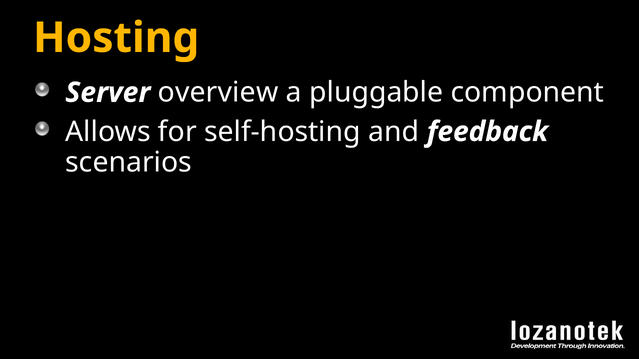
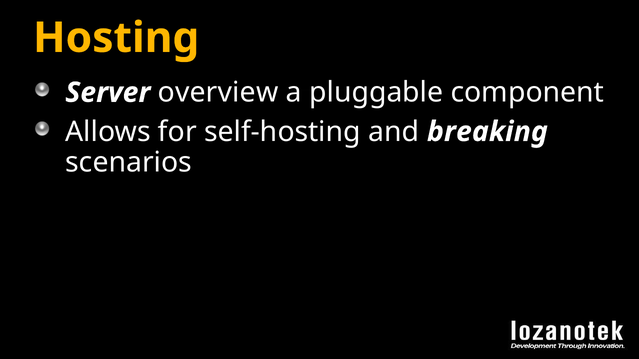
feedback: feedback -> breaking
